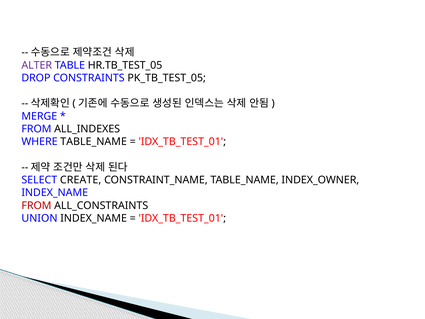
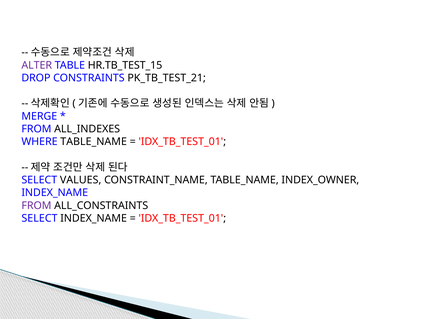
HR.TB_TEST_05: HR.TB_TEST_05 -> HR.TB_TEST_15
PK_TB_TEST_05: PK_TB_TEST_05 -> PK_TB_TEST_21
CREATE: CREATE -> VALUES
FROM at (36, 205) colour: red -> purple
UNION at (39, 218): UNION -> SELECT
